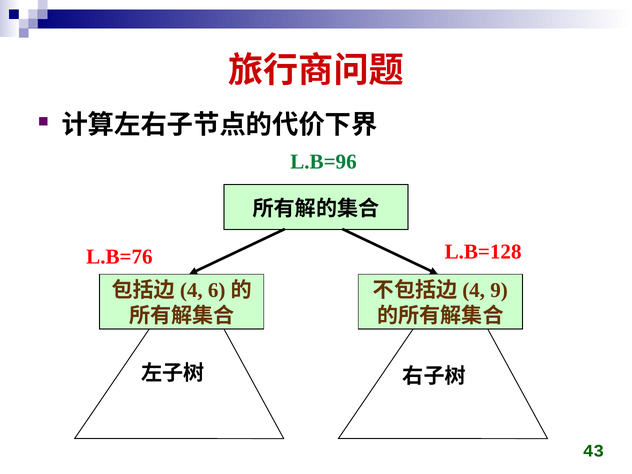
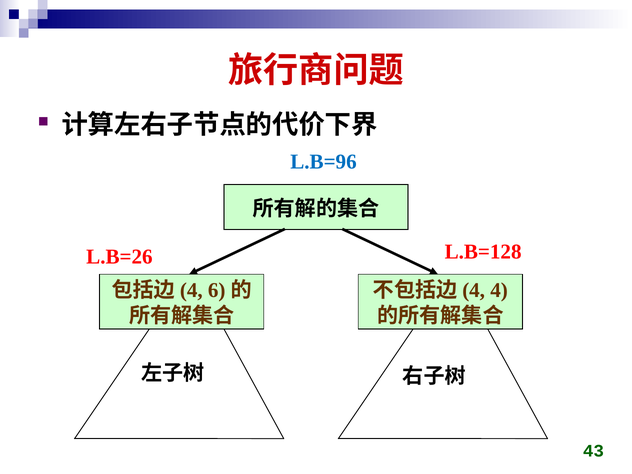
L.B=96 colour: green -> blue
L.B=76: L.B=76 -> L.B=26
9: 9 -> 4
